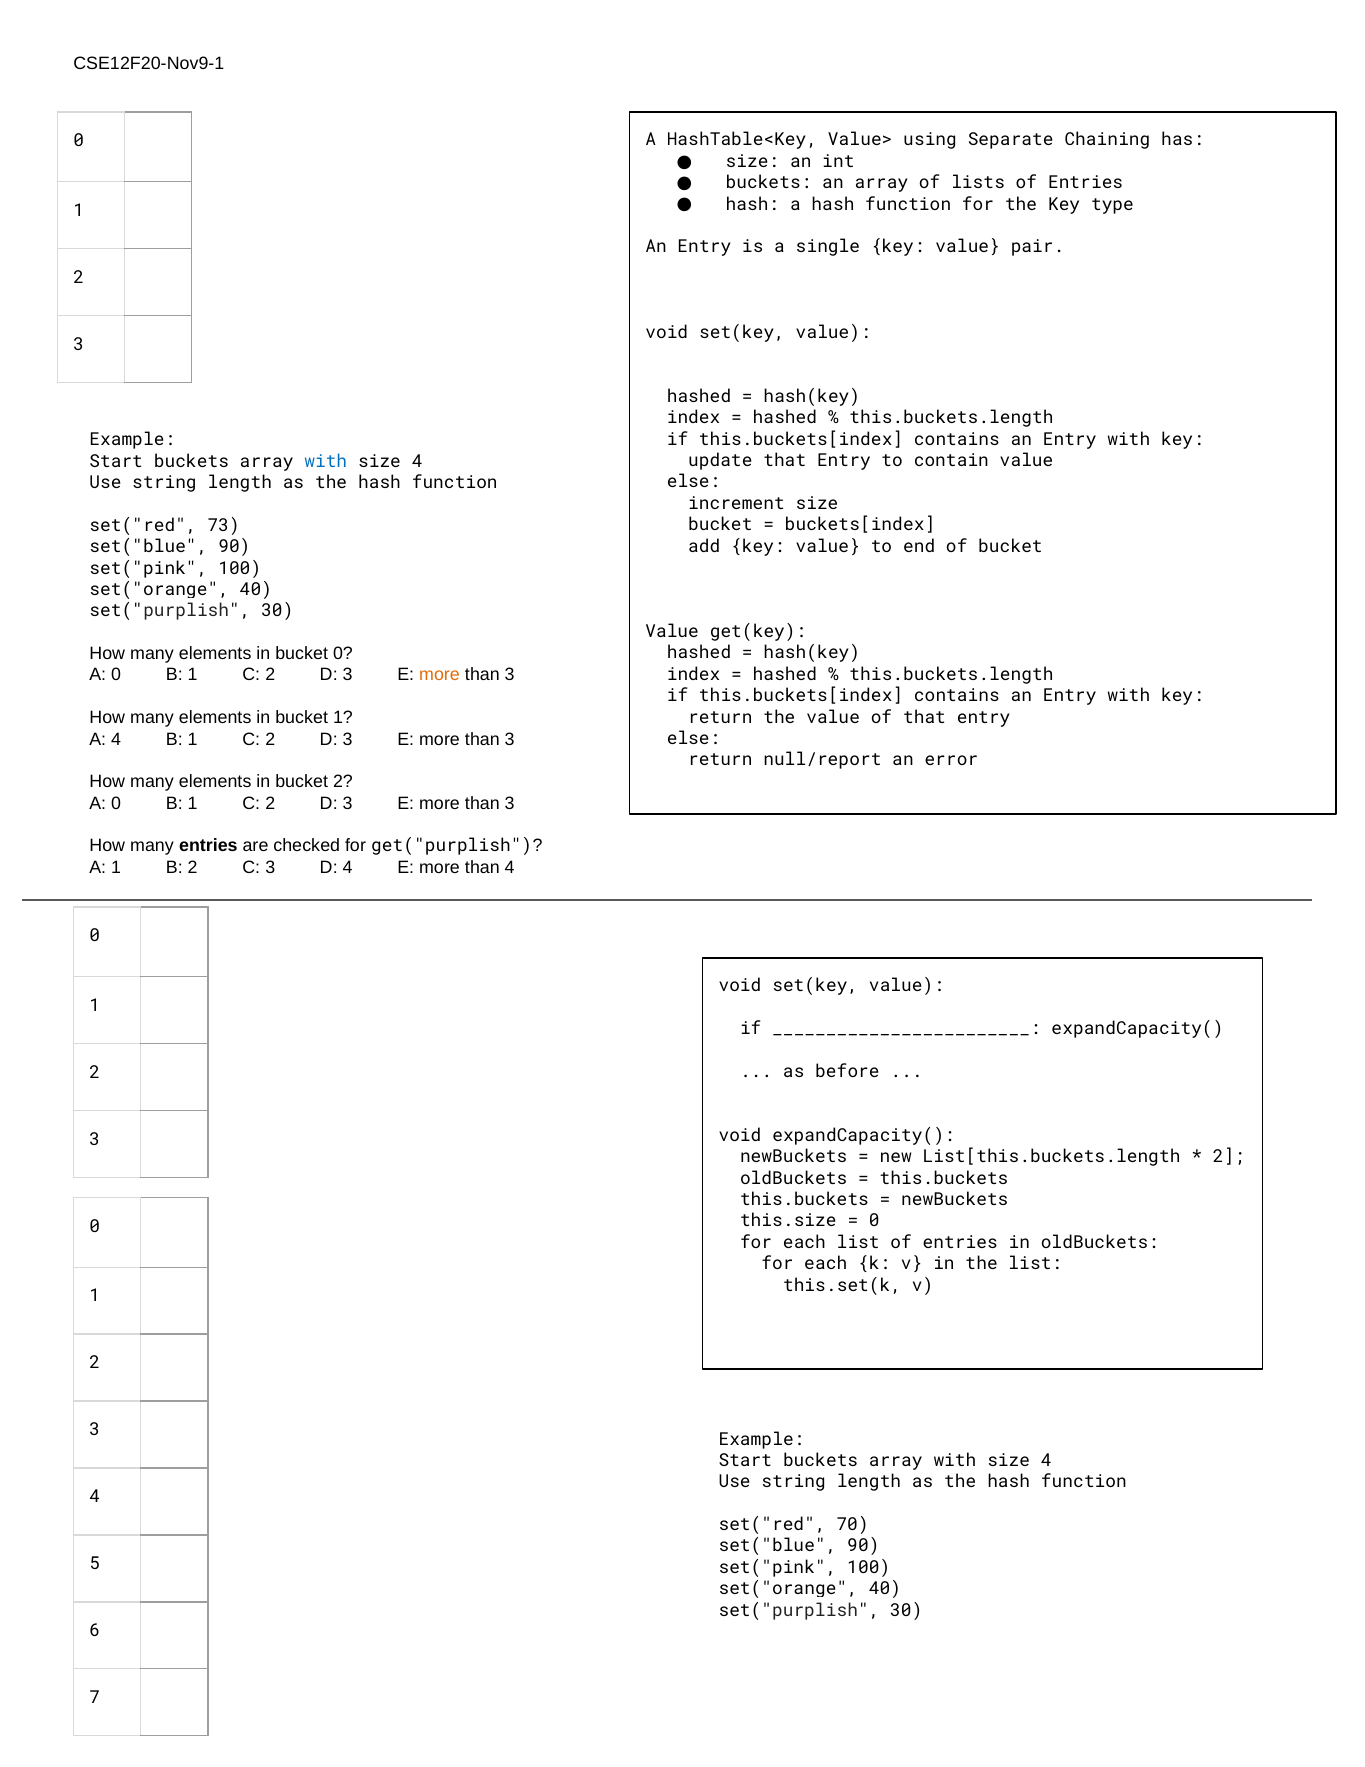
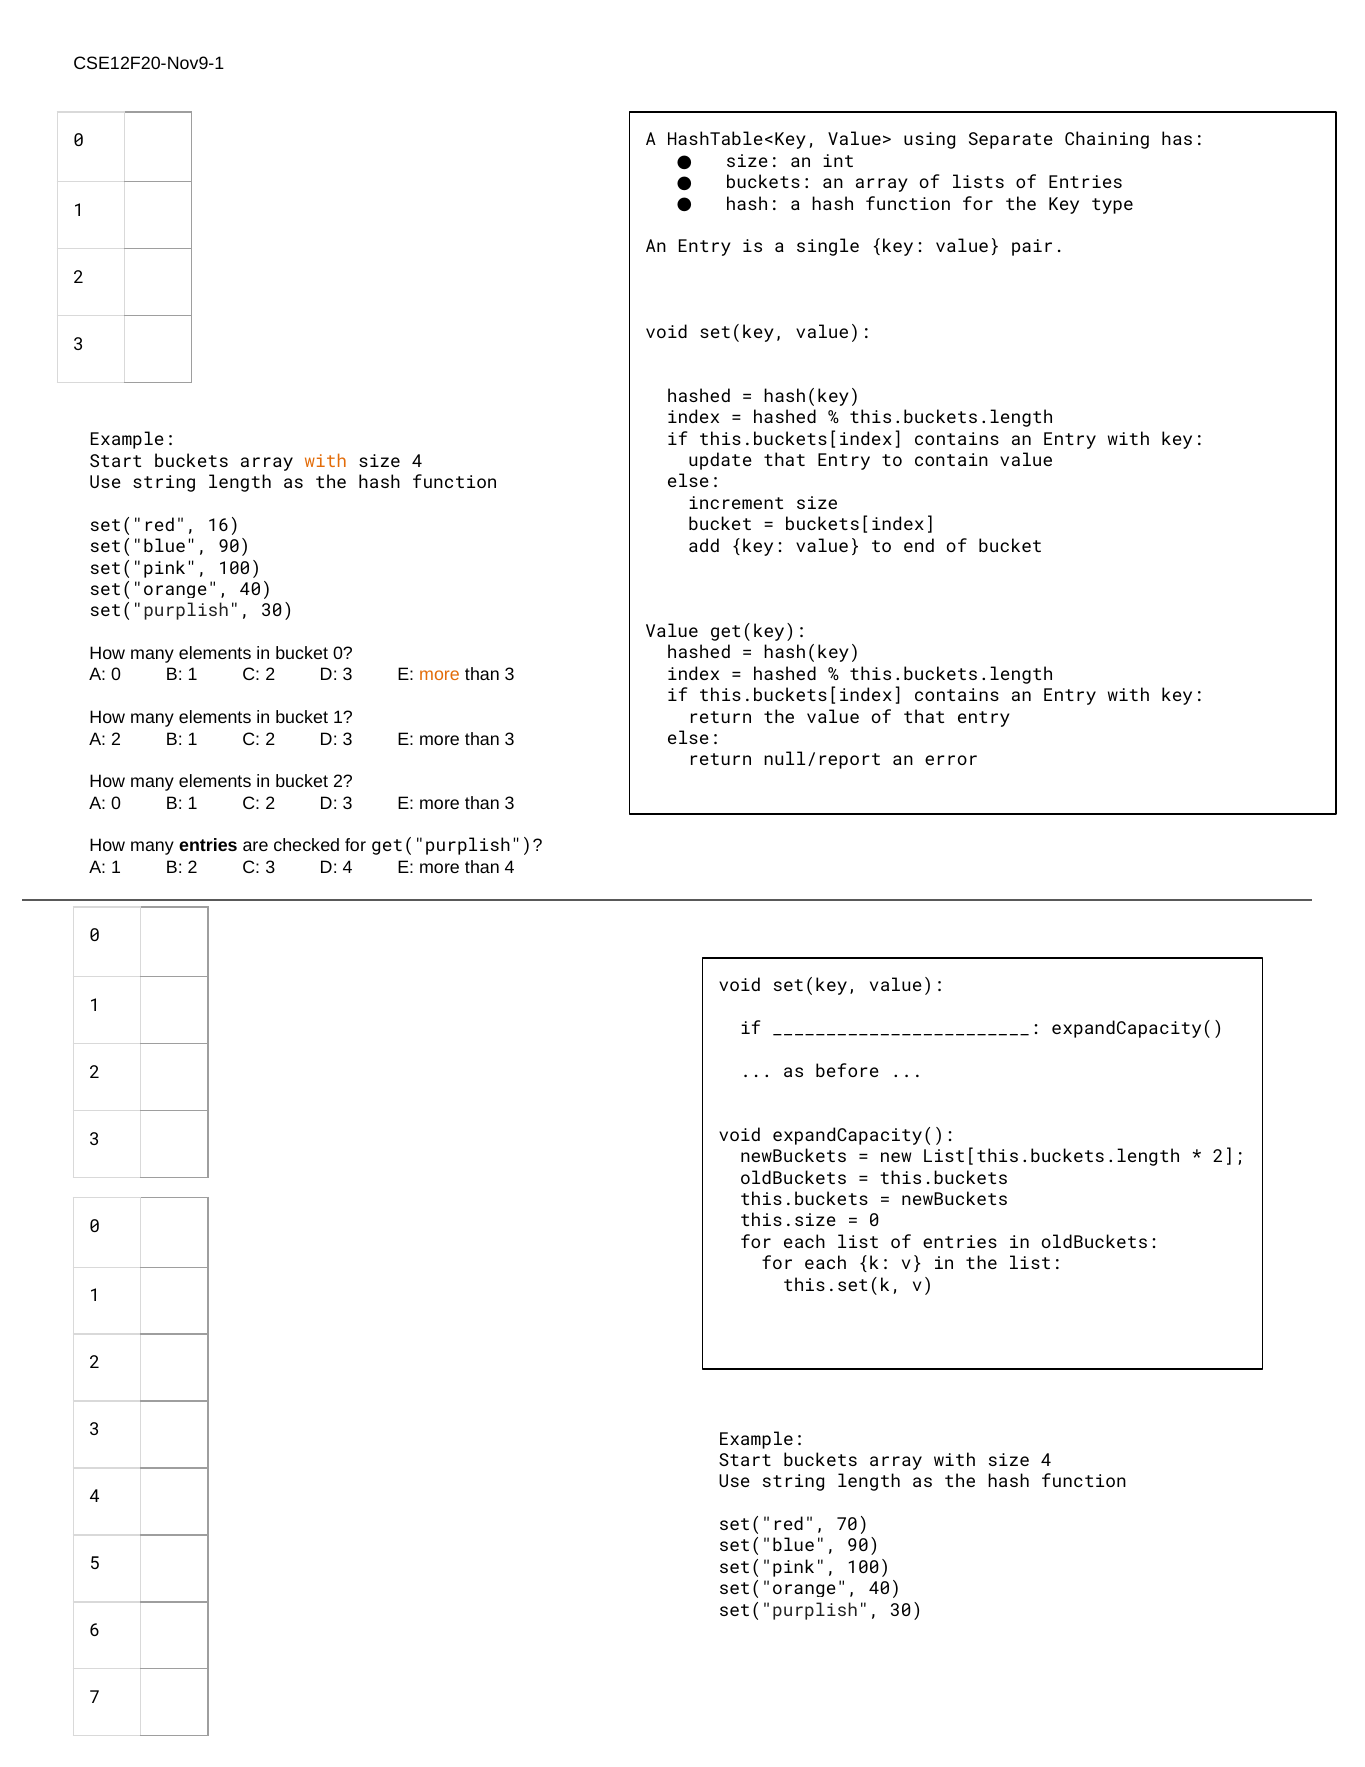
with at (326, 461) colour: blue -> orange
73: 73 -> 16
A 4: 4 -> 2
